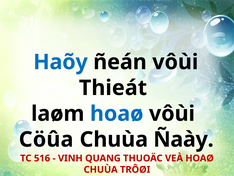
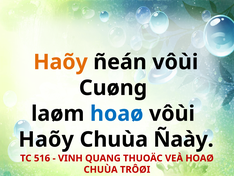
Haõy at (61, 62) colour: blue -> orange
Thieát: Thieát -> Cuøng
Cöûa at (46, 139): Cöûa -> Haõy
